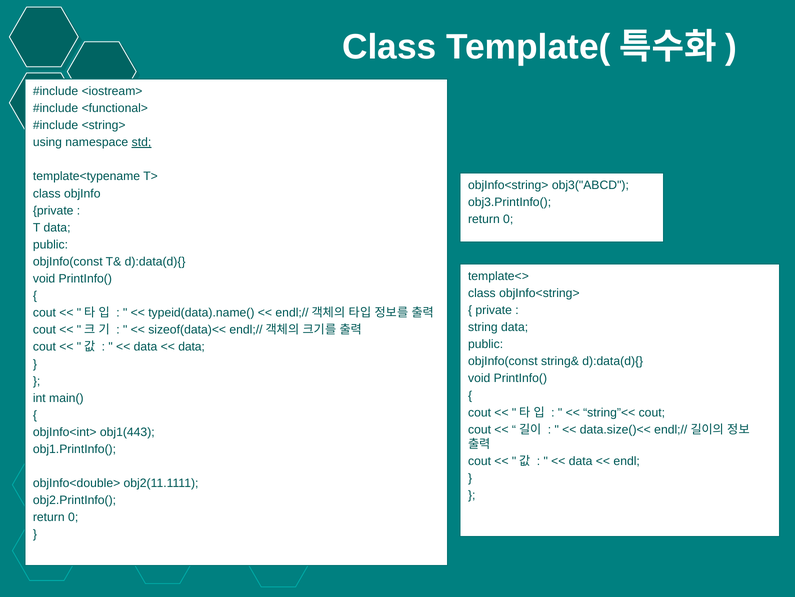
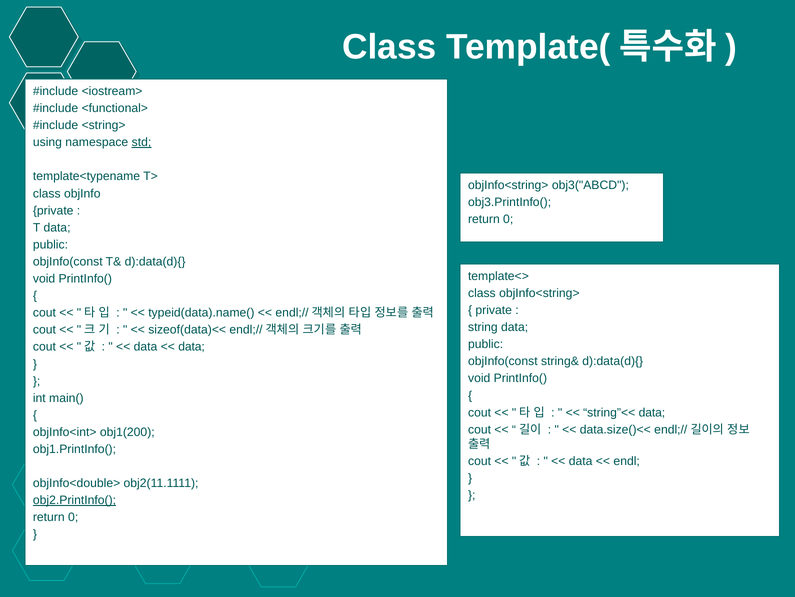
string”<< cout: cout -> data
obj1(443: obj1(443 -> obj1(200
obj2.PrintInfo( underline: none -> present
